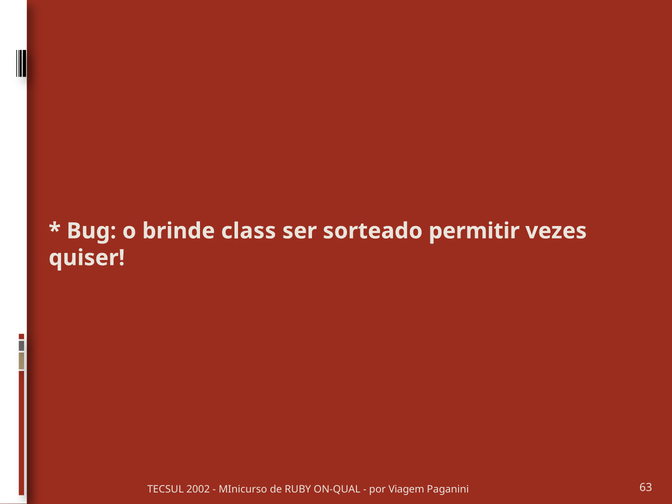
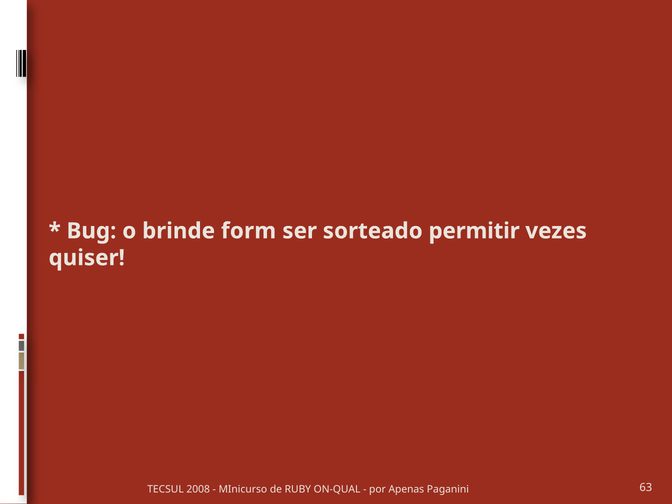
class: class -> form
2002: 2002 -> 2008
Viagem: Viagem -> Apenas
